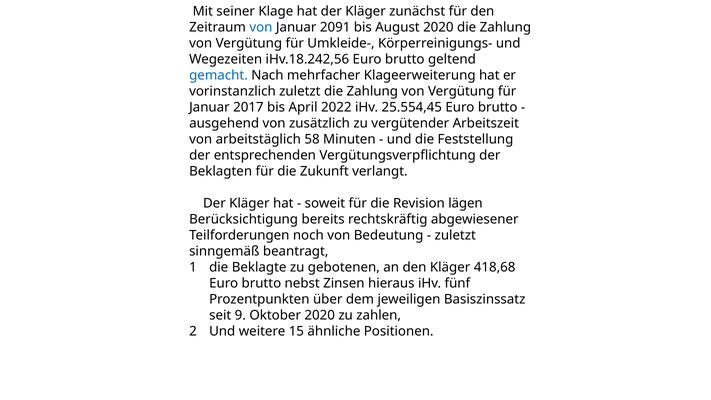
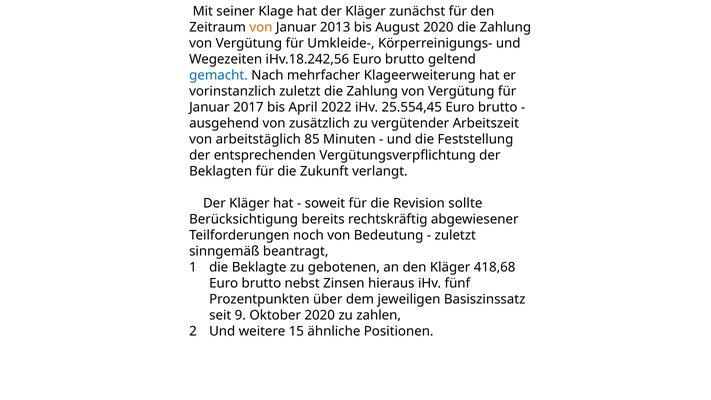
von at (261, 28) colour: blue -> orange
2091: 2091 -> 2013
58: 58 -> 85
lägen: lägen -> sollte
